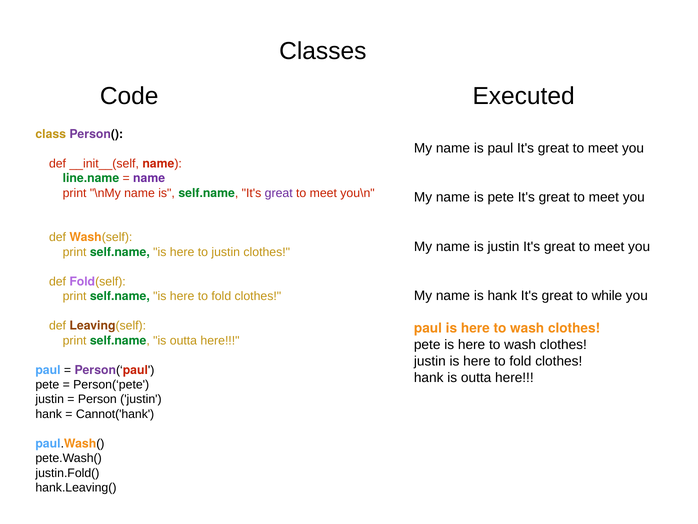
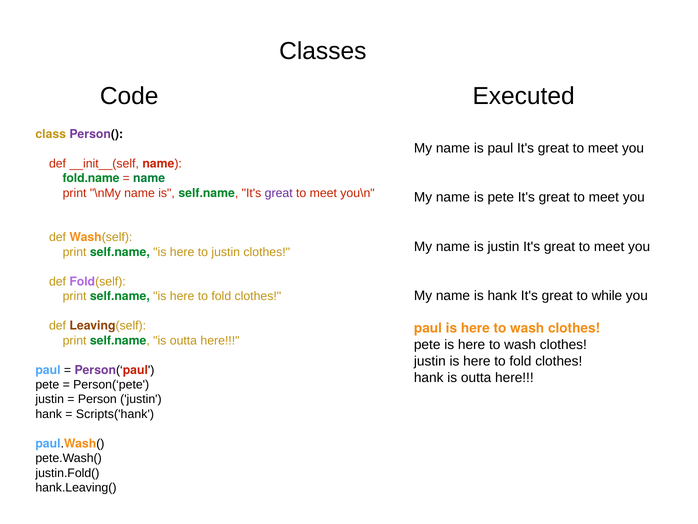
line.name: line.name -> fold.name
name at (149, 178) colour: purple -> green
Cannot('hank: Cannot('hank -> Scripts('hank
